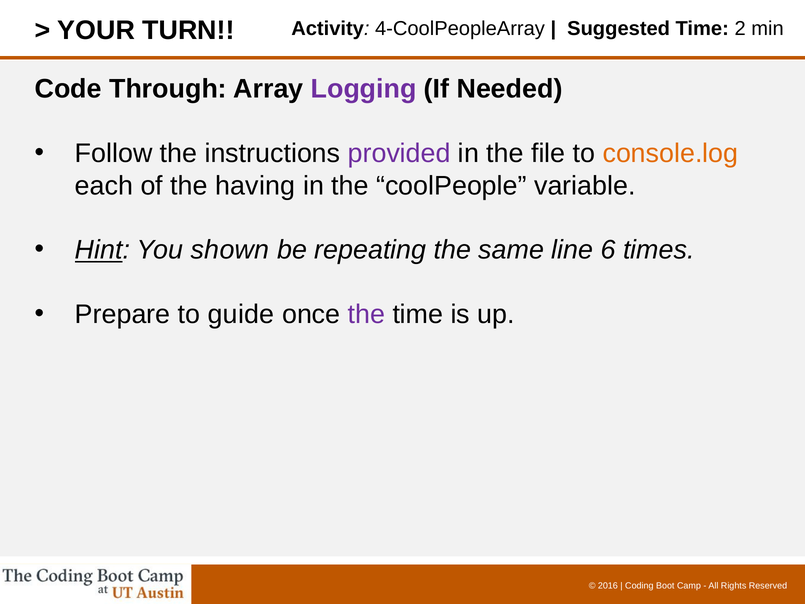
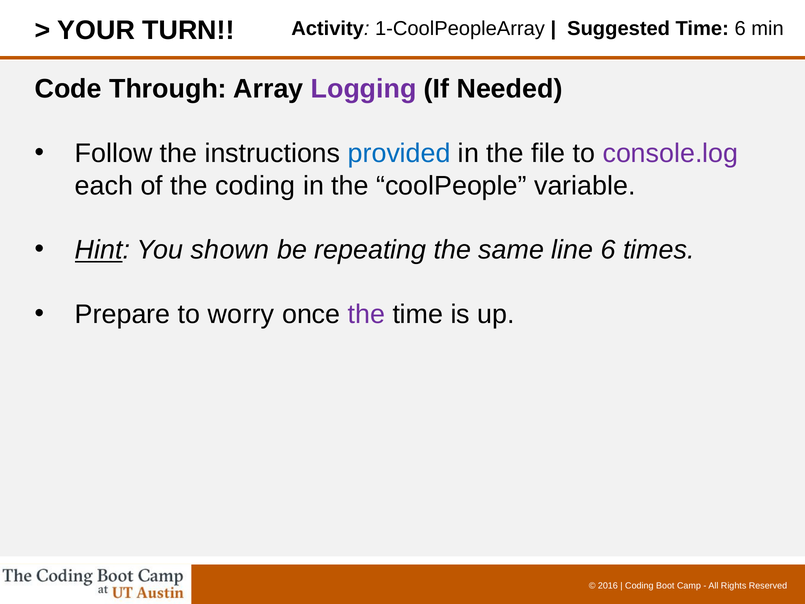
4-CoolPeopleArray: 4-CoolPeopleArray -> 1-CoolPeopleArray
Time 2: 2 -> 6
provided colour: purple -> blue
console.log colour: orange -> purple
the having: having -> coding
guide: guide -> worry
